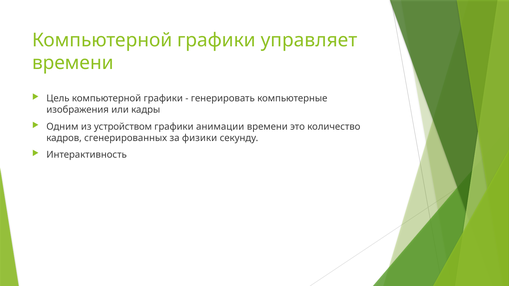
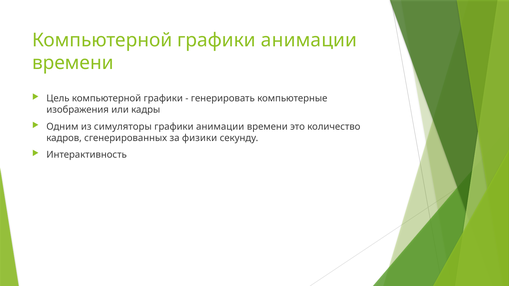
Компьютерной графики управляет: управляет -> анимации
устройством: устройством -> симуляторы
